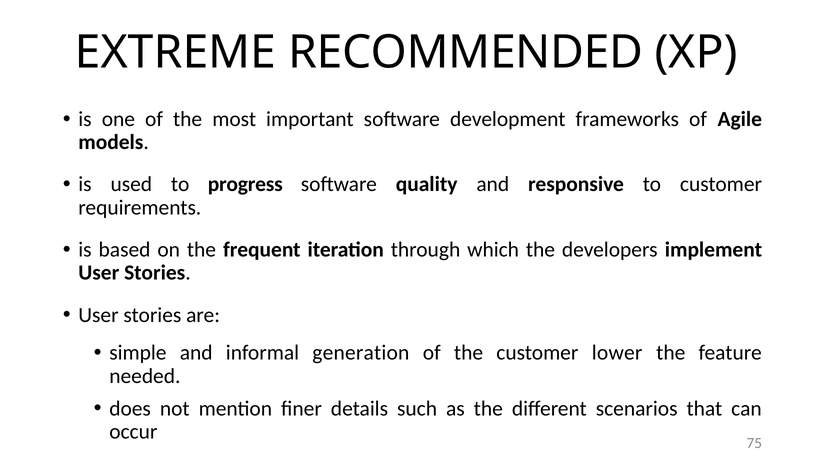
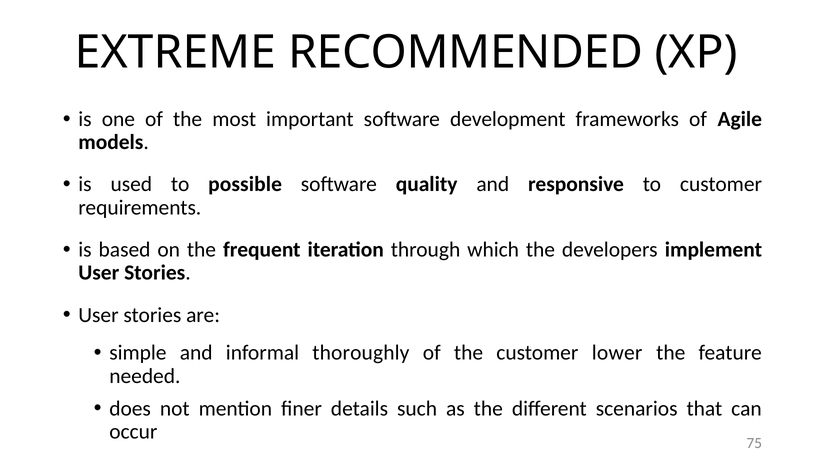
progress: progress -> possible
generation: generation -> thoroughly
